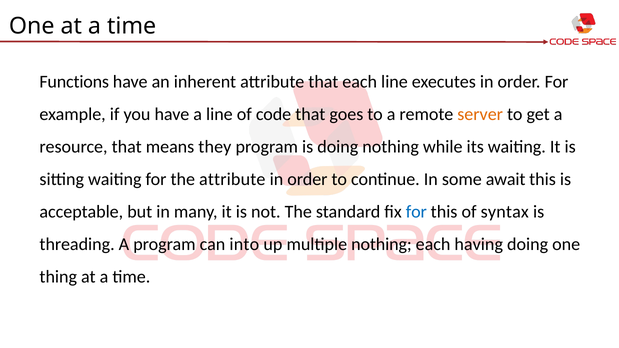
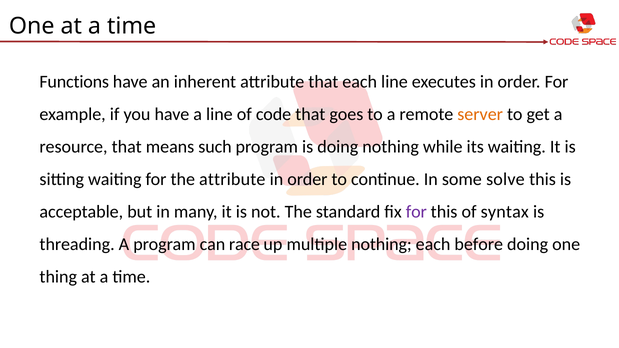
they: they -> such
await: await -> solve
for at (416, 212) colour: blue -> purple
into: into -> race
having: having -> before
